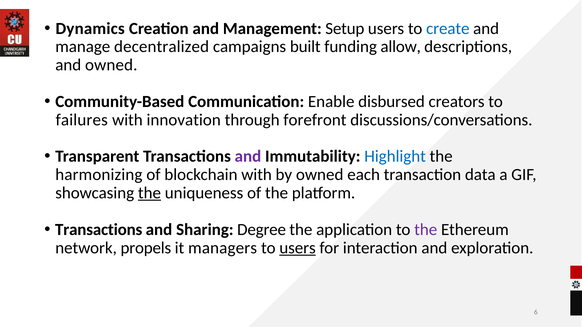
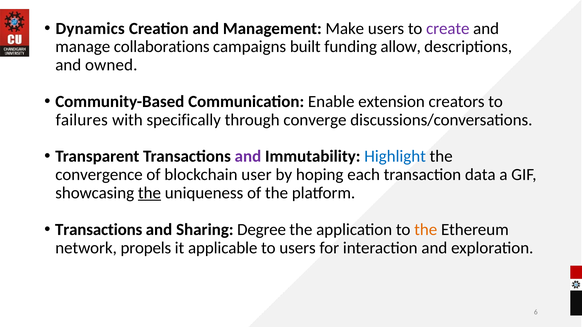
Setup: Setup -> Make
create colour: blue -> purple
decentralized: decentralized -> collaborations
disbursed: disbursed -> extension
innovation: innovation -> specifically
forefront: forefront -> converge
harmonizing: harmonizing -> convergence
blockchain with: with -> user
by owned: owned -> hoping
the at (426, 230) colour: purple -> orange
managers: managers -> applicable
users at (298, 248) underline: present -> none
